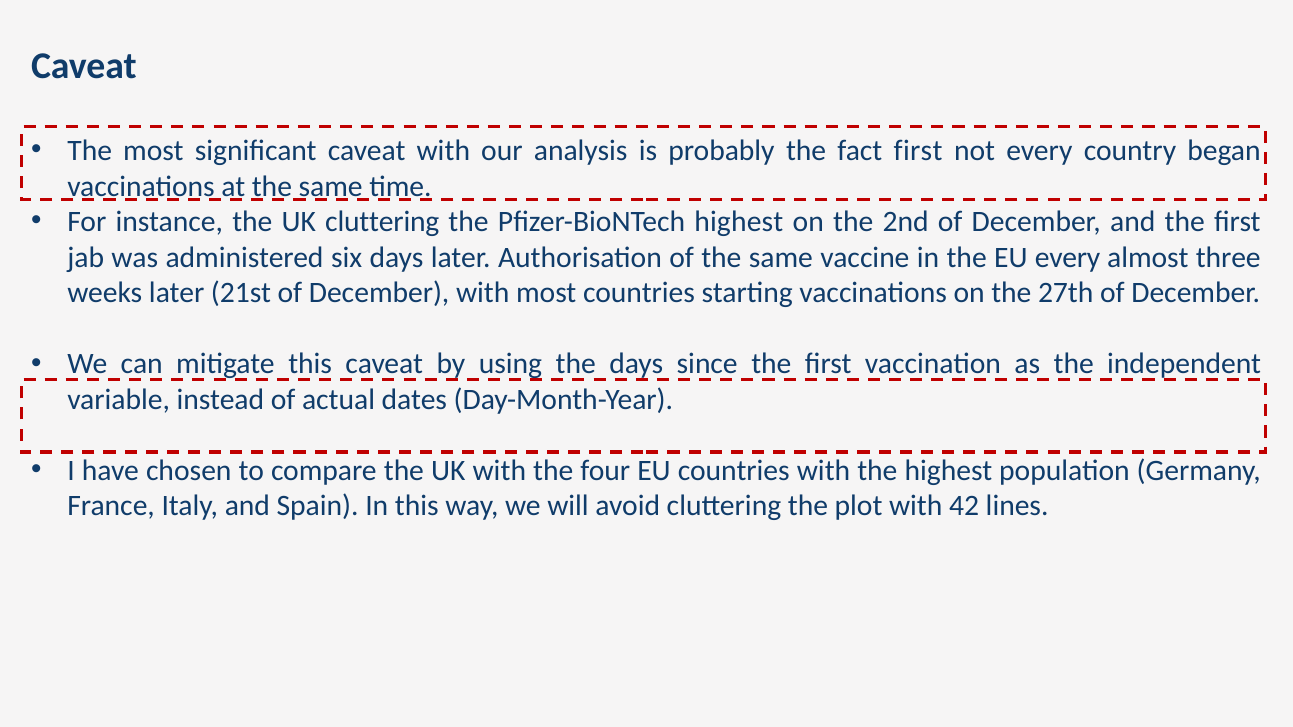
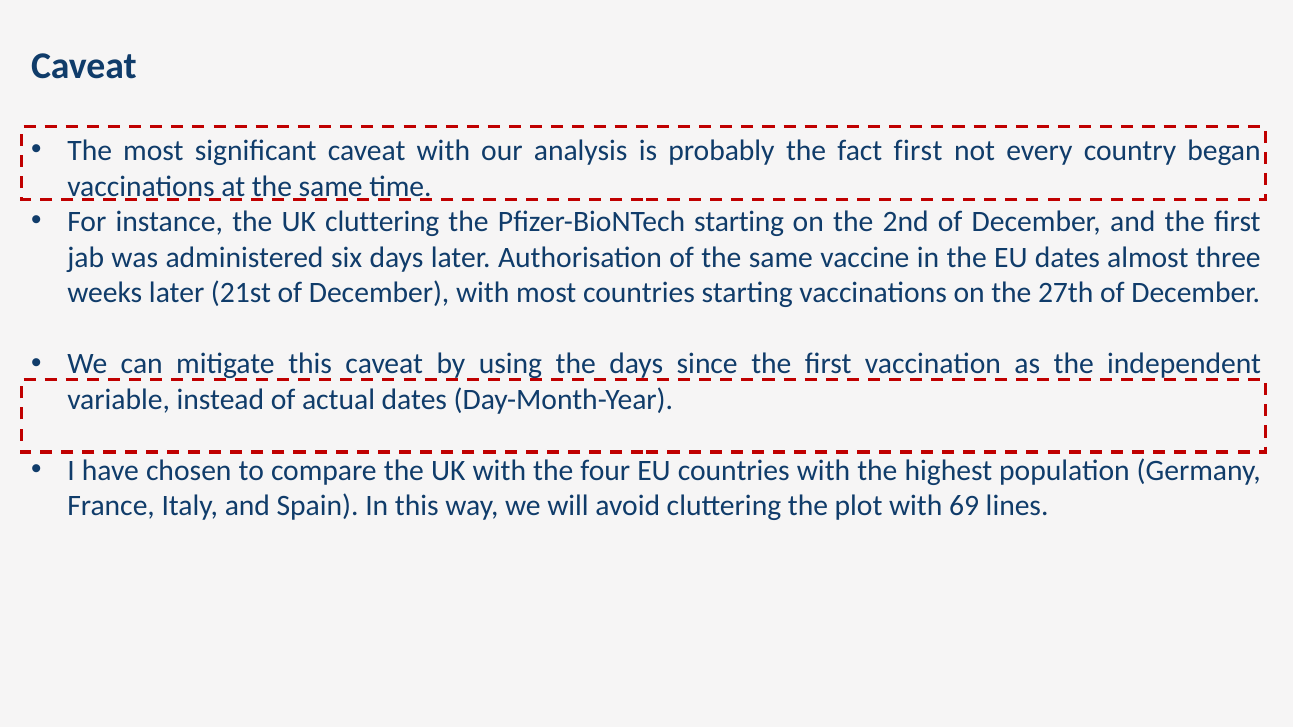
Pfizer-BioNTech highest: highest -> starting
EU every: every -> dates
42: 42 -> 69
